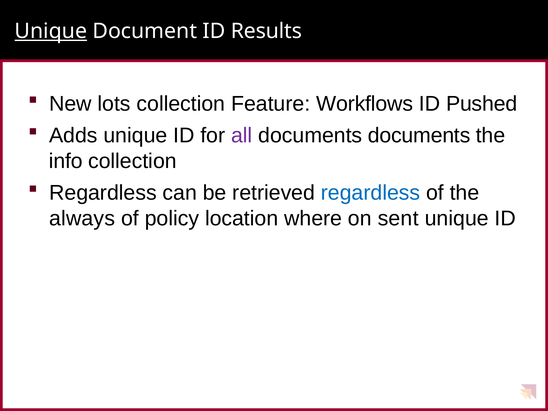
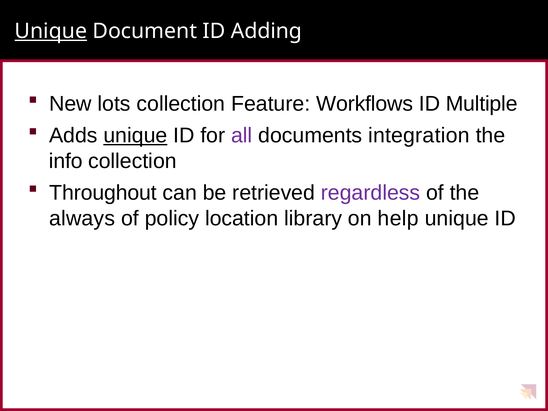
Results: Results -> Adding
Pushed: Pushed -> Multiple
unique at (135, 135) underline: none -> present
documents documents: documents -> integration
Regardless at (103, 193): Regardless -> Throughout
regardless at (371, 193) colour: blue -> purple
where: where -> library
sent: sent -> help
